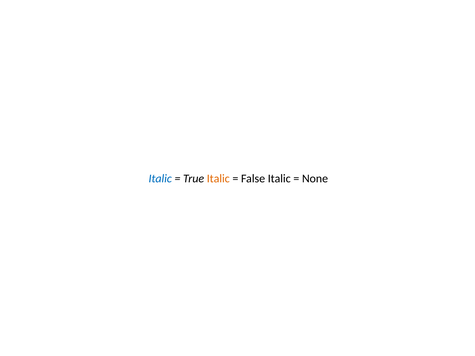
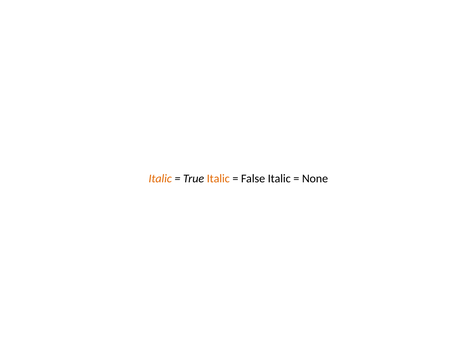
Italic at (160, 179) colour: blue -> orange
